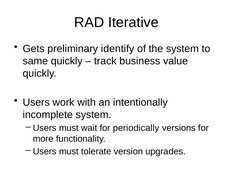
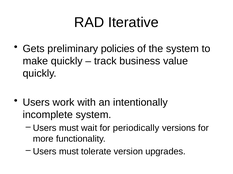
identify: identify -> policies
same: same -> make
